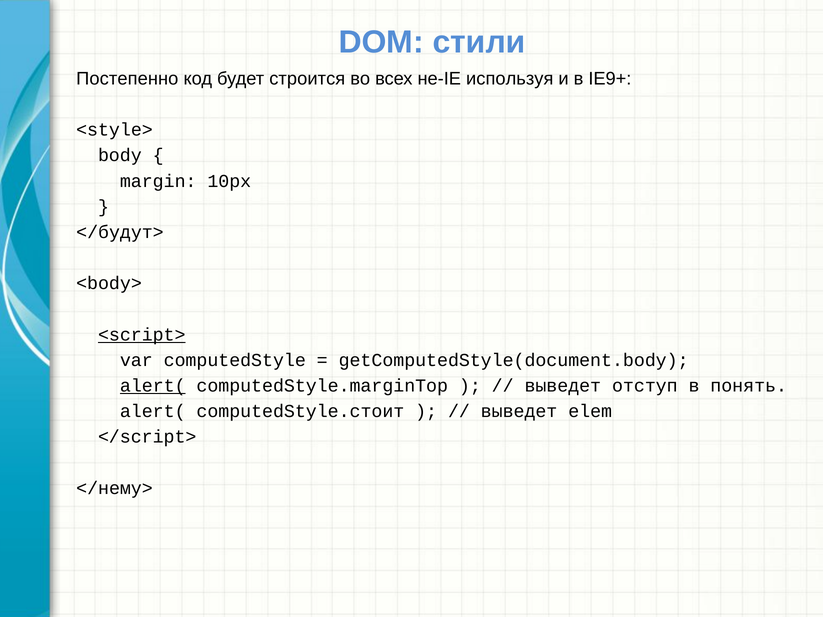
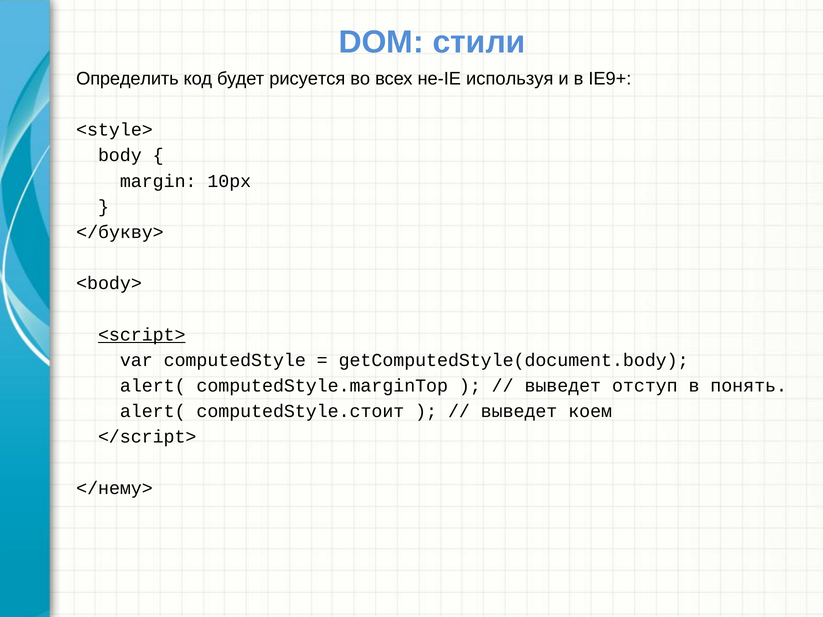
Постепенно: Постепенно -> Определить
строится: строится -> рисуется
</будут>: </будут> -> </букву>
alert( at (153, 386) underline: present -> none
elem: elem -> коем
